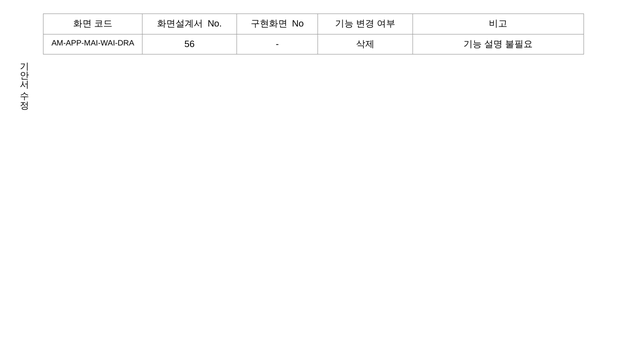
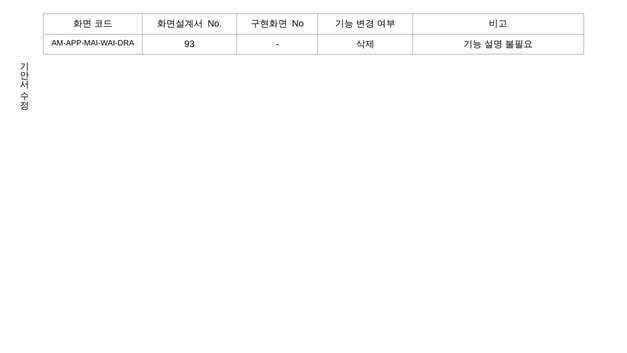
56: 56 -> 93
